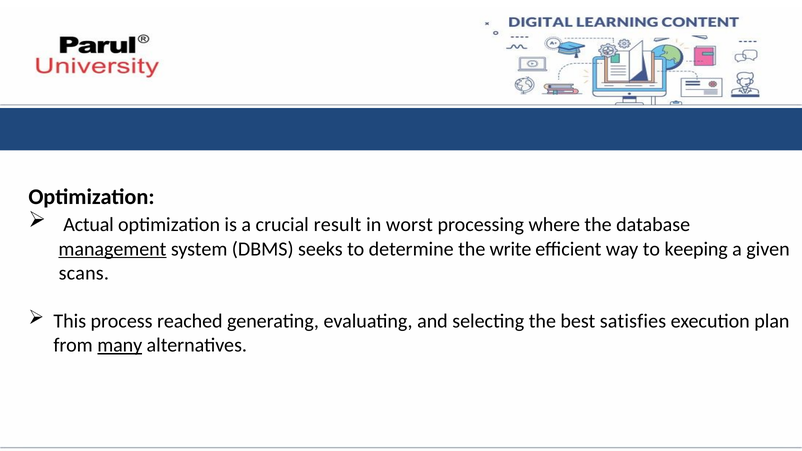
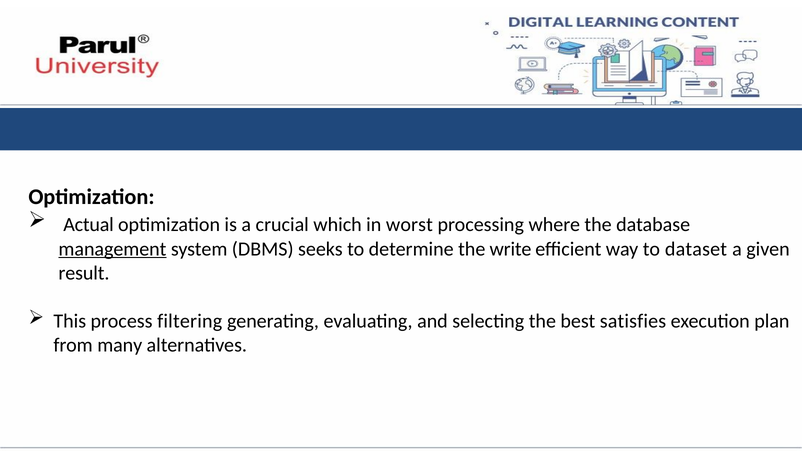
result: result -> which
keeping: keeping -> dataset
scans: scans -> result
reached: reached -> filtering
many underline: present -> none
